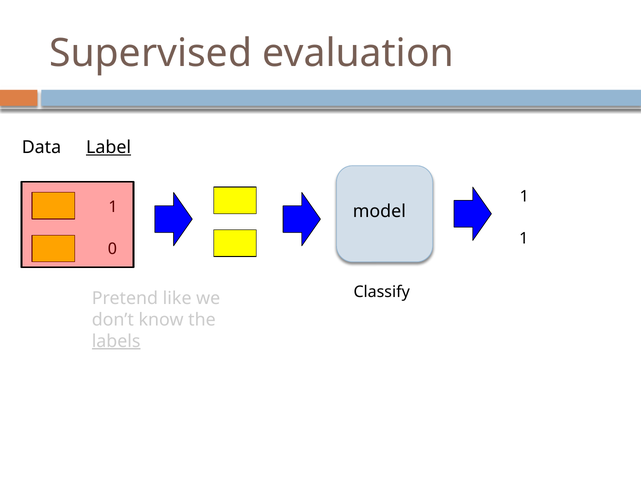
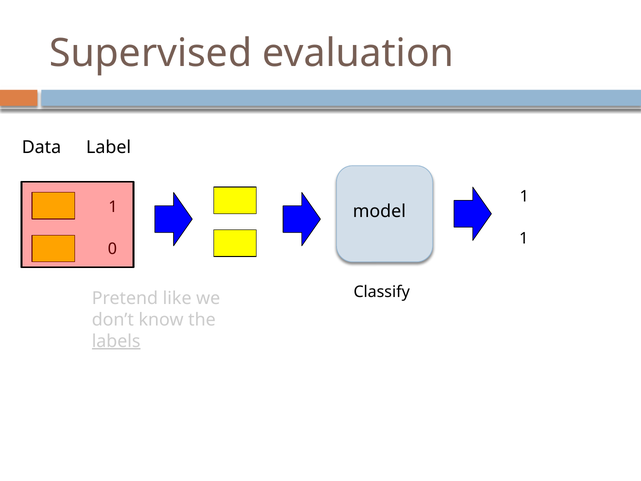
Label underline: present -> none
